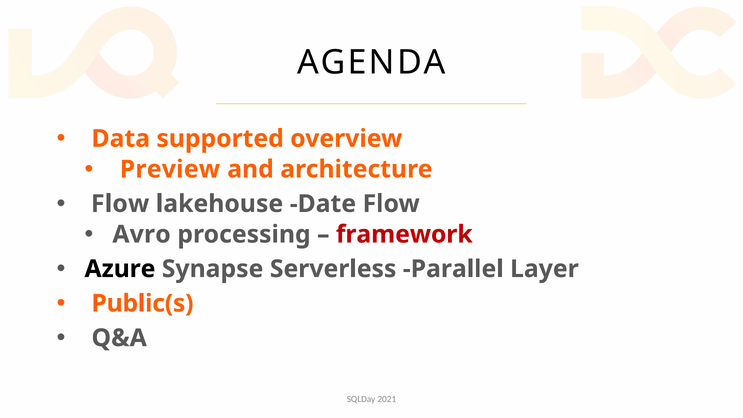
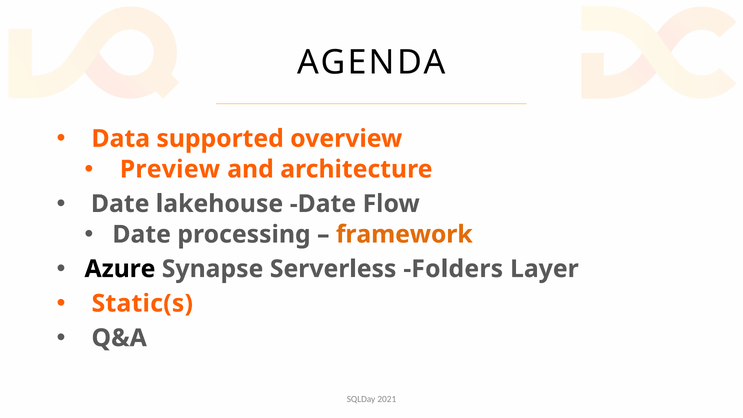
Flow at (120, 204): Flow -> Date
Avro at (142, 234): Avro -> Date
framework colour: red -> orange
Parallel: Parallel -> Folders
Public(s: Public(s -> Static(s
